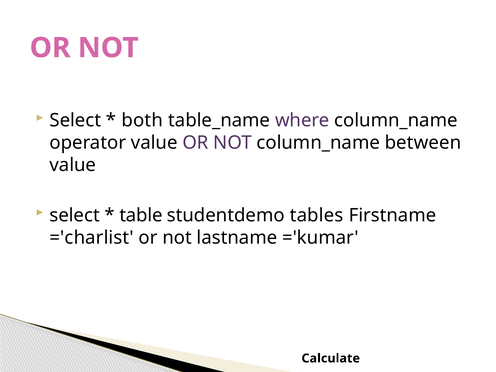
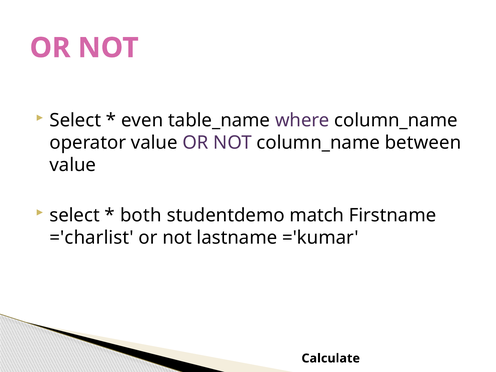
both: both -> even
table: table -> both
tables: tables -> match
